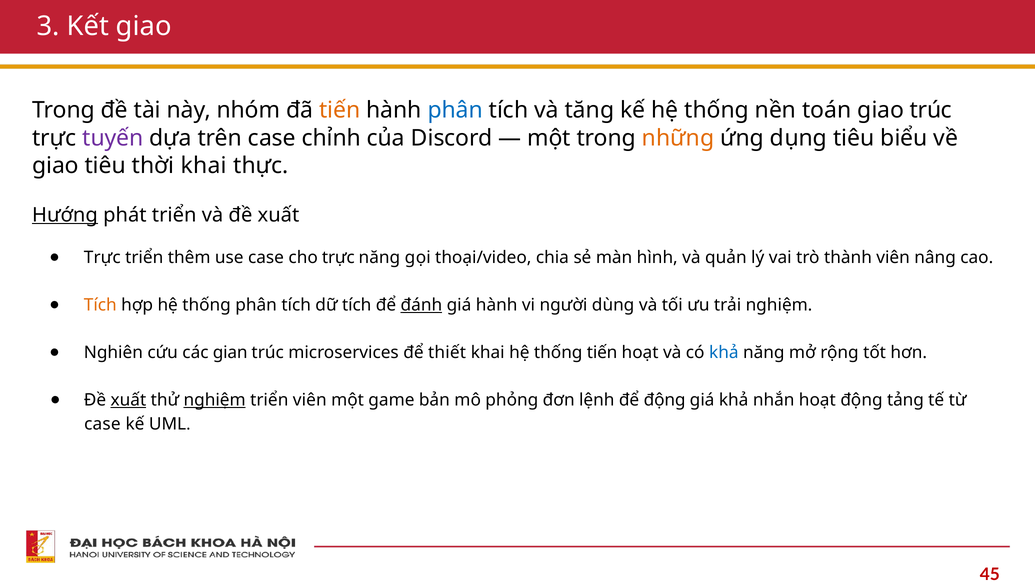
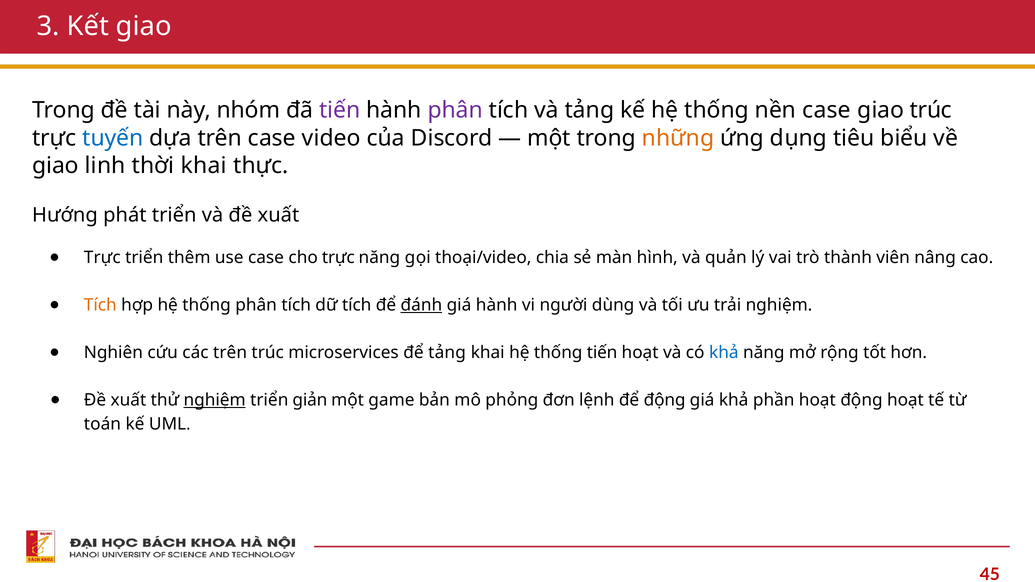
tiến at (340, 110) colour: orange -> purple
phân at (455, 110) colour: blue -> purple
và tăng: tăng -> tảng
nền toán: toán -> case
tuyến colour: purple -> blue
chỉnh: chỉnh -> video
giao tiêu: tiêu -> linh
Hướng underline: present -> none
các gian: gian -> trên
để thiết: thiết -> tảng
xuất at (128, 400) underline: present -> none
triển viên: viên -> giản
nhắn: nhắn -> phần
động tảng: tảng -> hoạt
case at (102, 424): case -> toán
